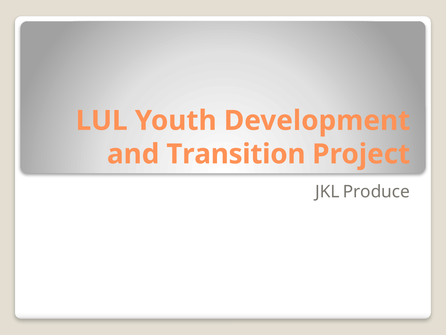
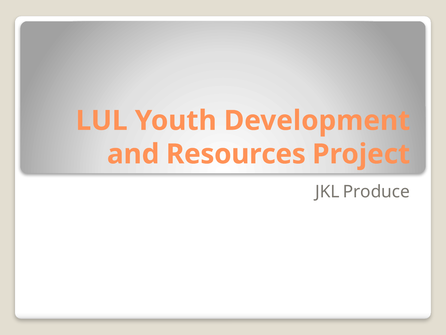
Transition: Transition -> Resources
